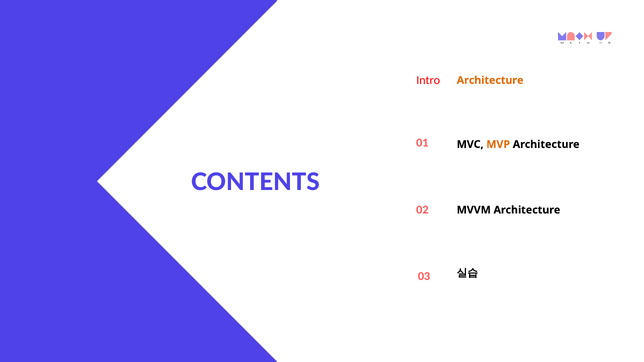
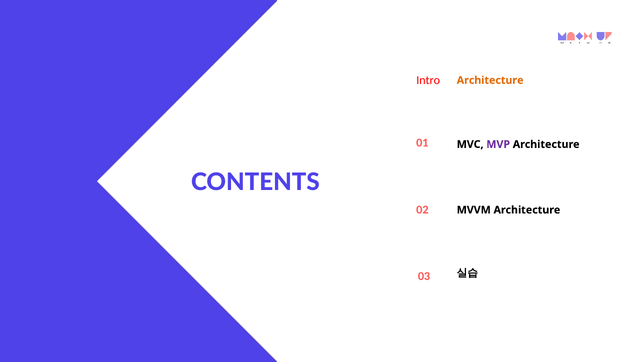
MVP colour: orange -> purple
